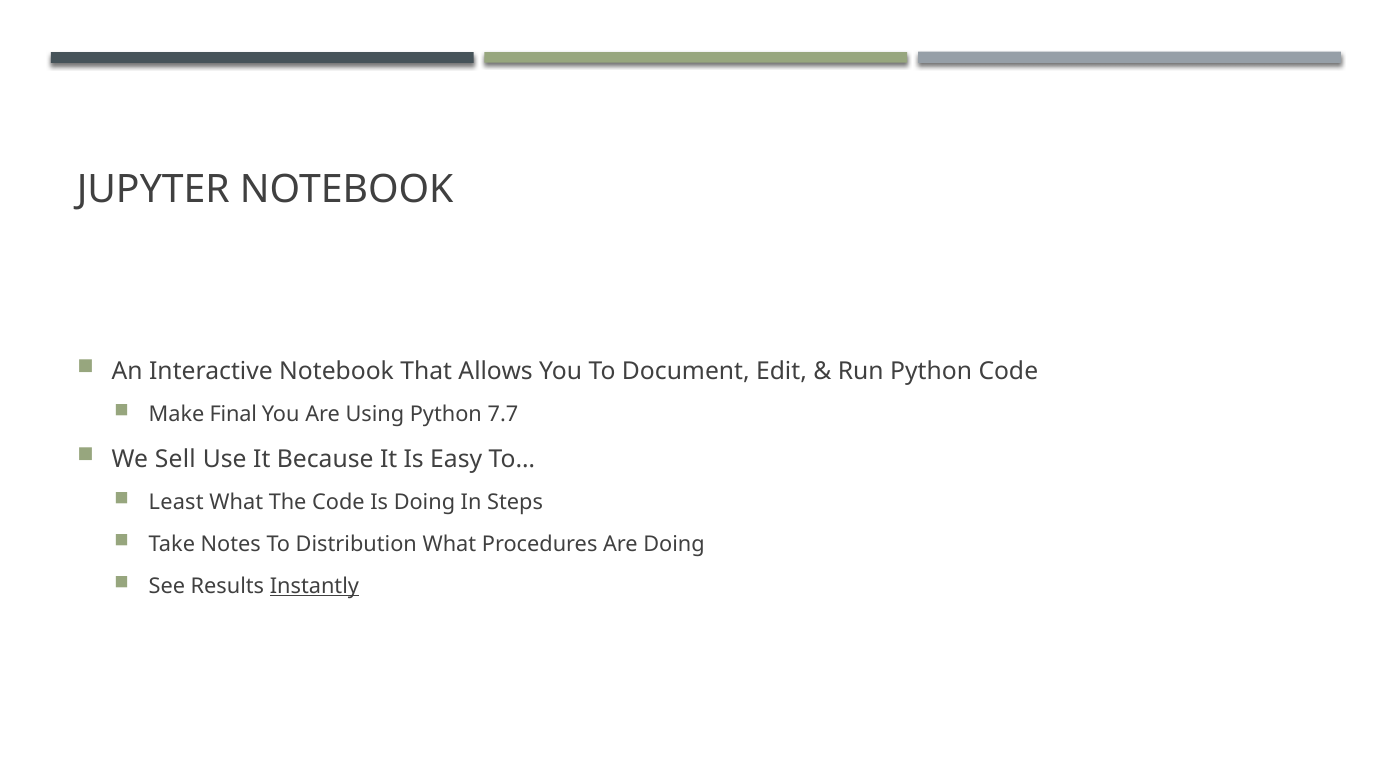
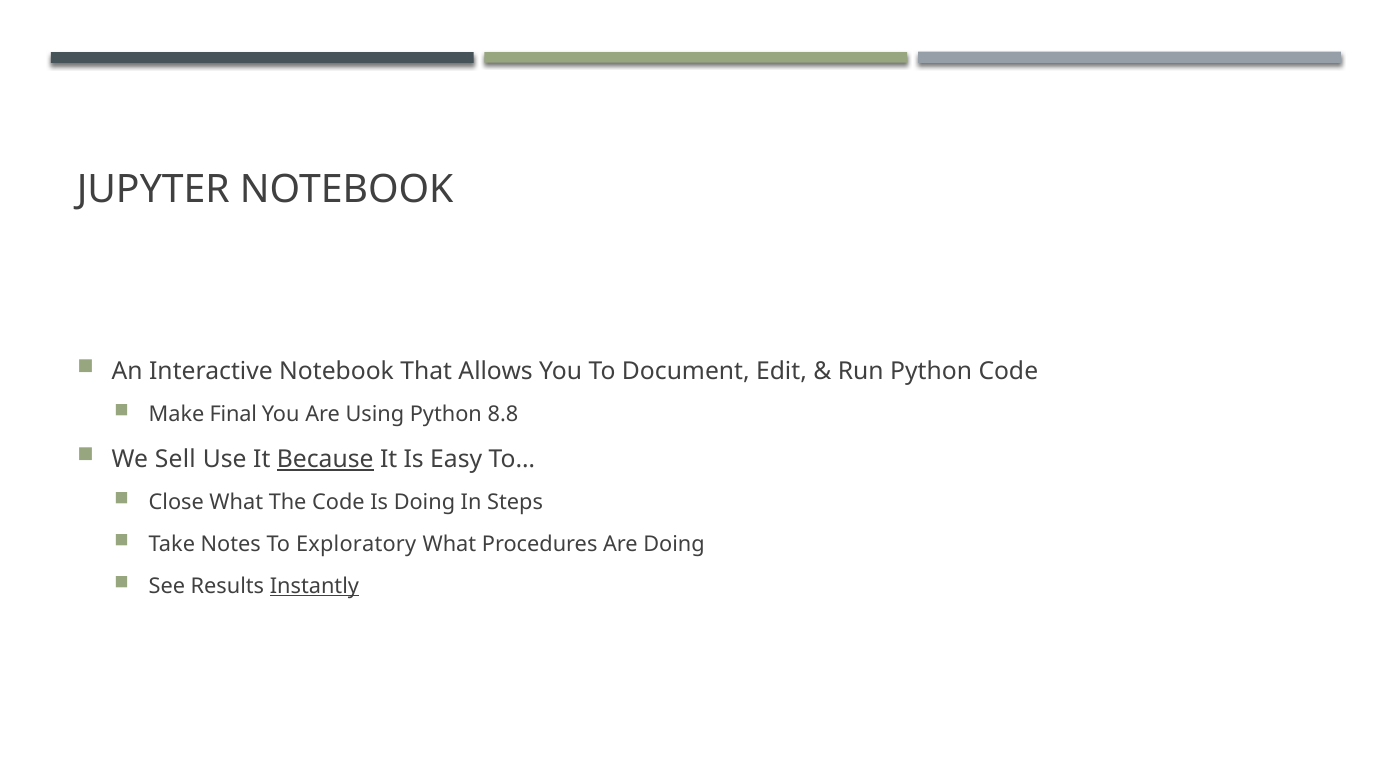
7.7: 7.7 -> 8.8
Because underline: none -> present
Least: Least -> Close
Distribution: Distribution -> Exploratory
